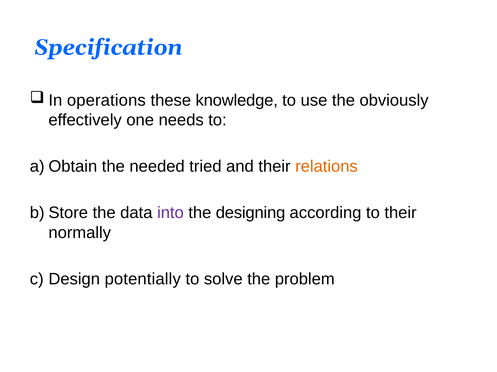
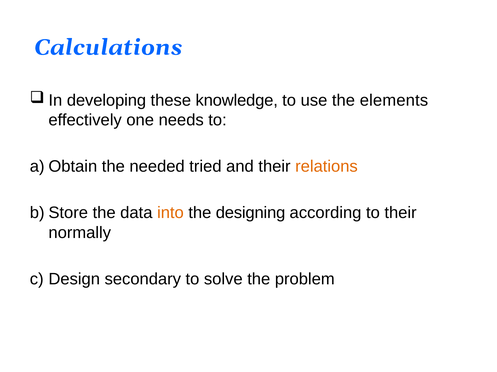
Specification: Specification -> Calculations
operations: operations -> developing
obviously: obviously -> elements
into colour: purple -> orange
potentially: potentially -> secondary
